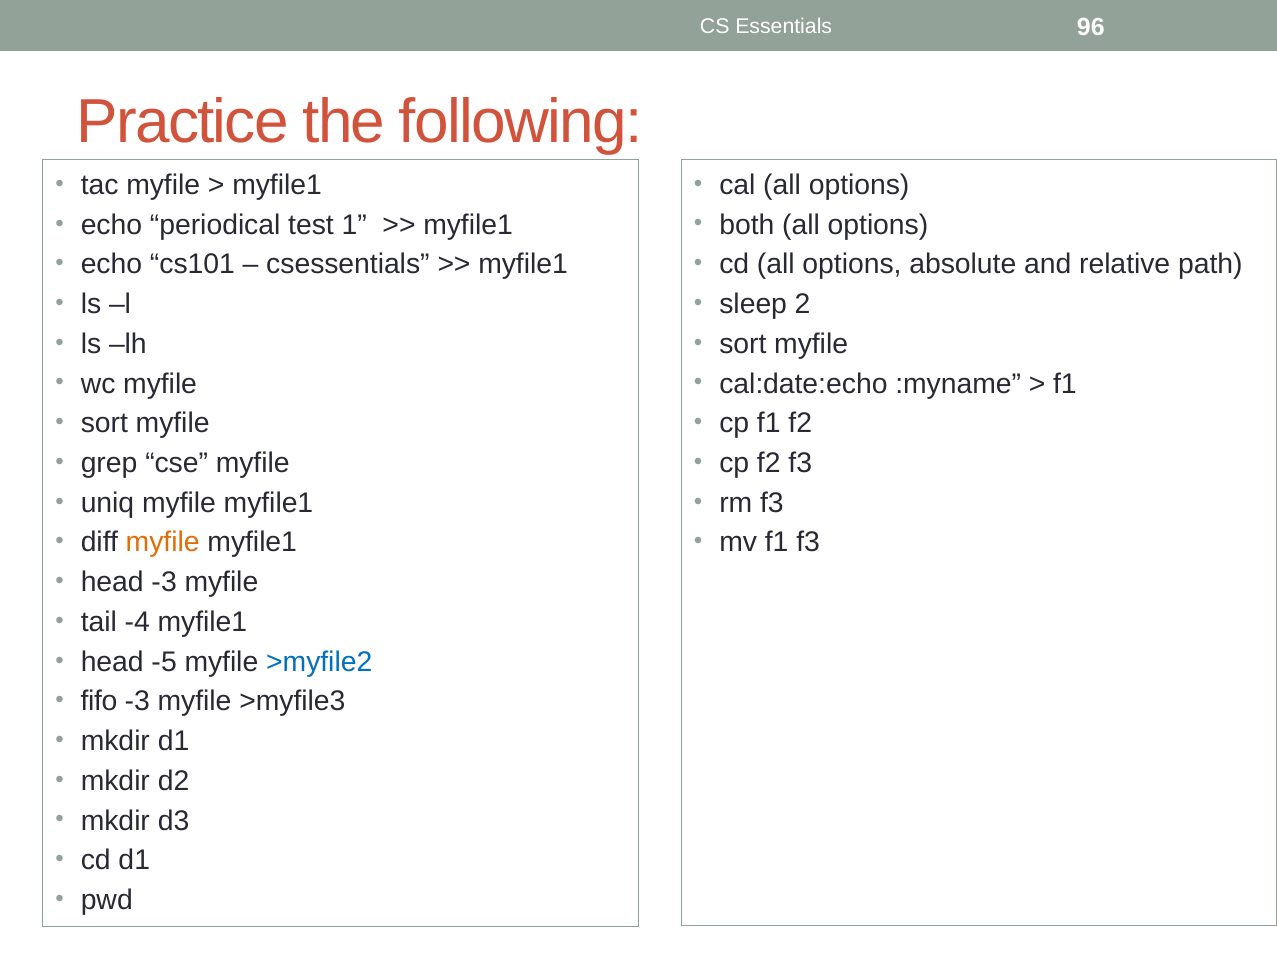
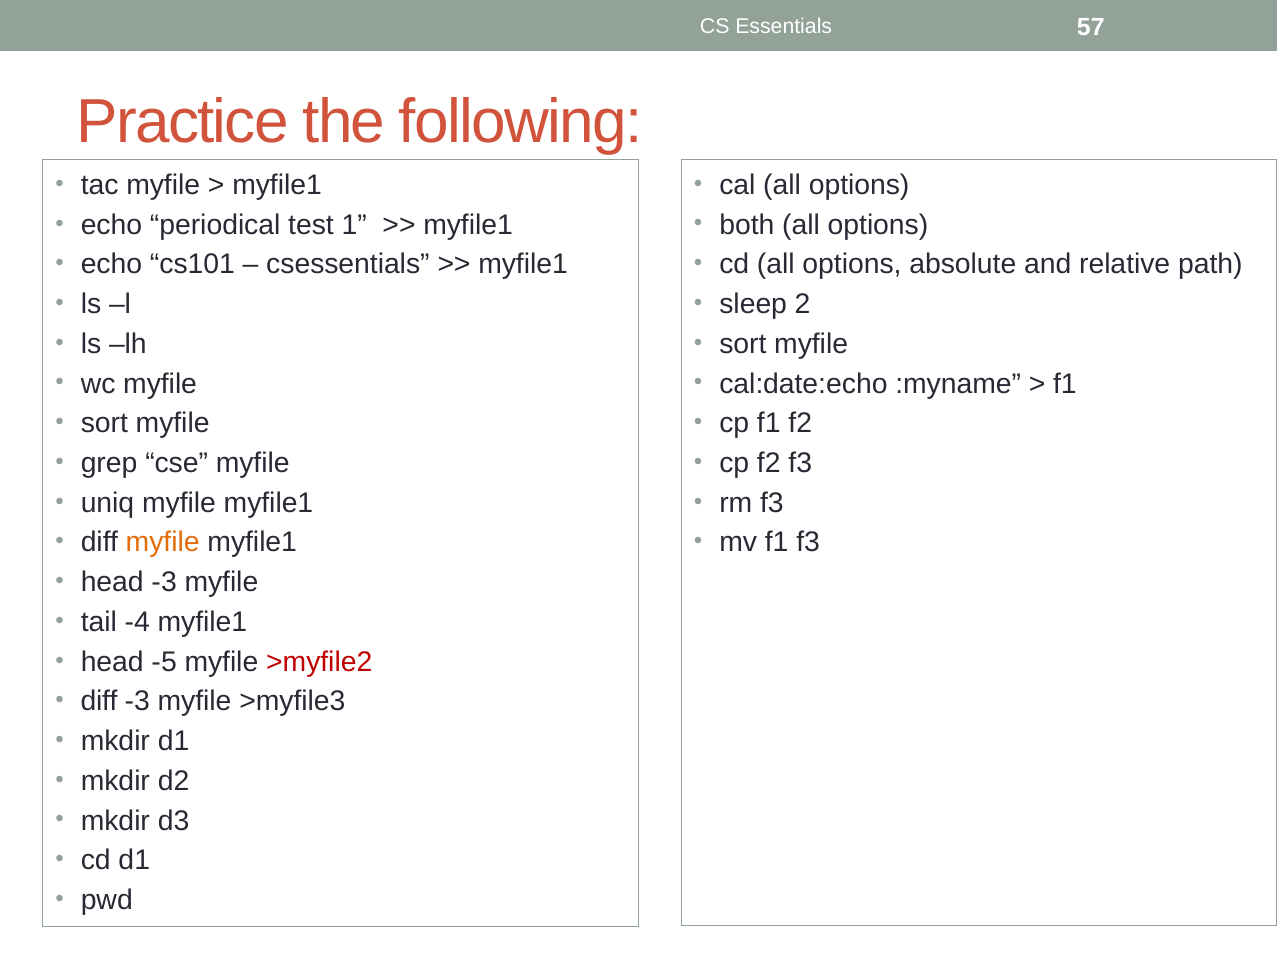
96: 96 -> 57
>myfile2 colour: blue -> red
fifo at (99, 701): fifo -> diff
